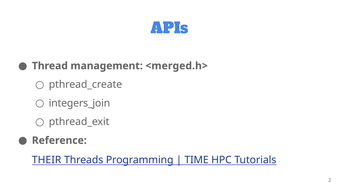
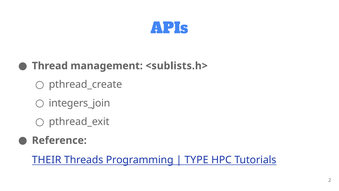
<merged.h>: <merged.h> -> <sublists.h>
TIME: TIME -> TYPE
